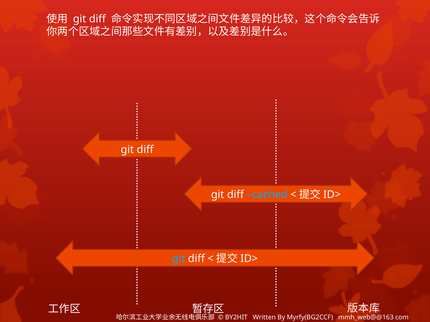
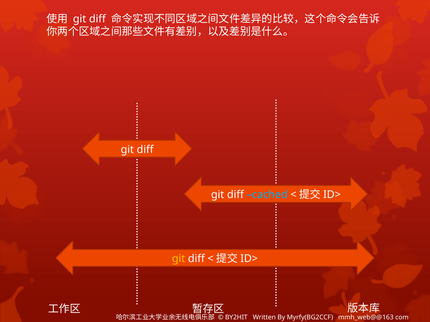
git at (179, 259) colour: light blue -> yellow
